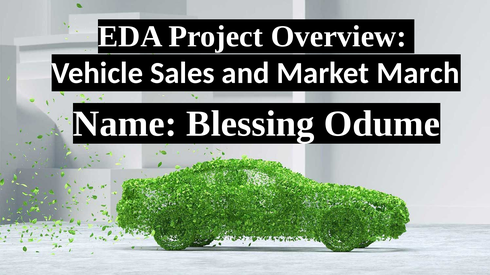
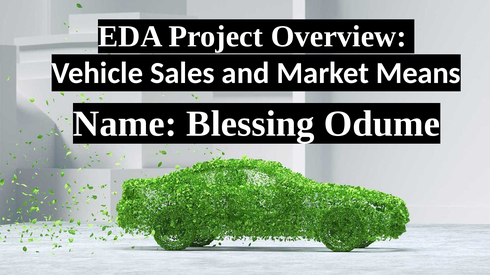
March: March -> Means
